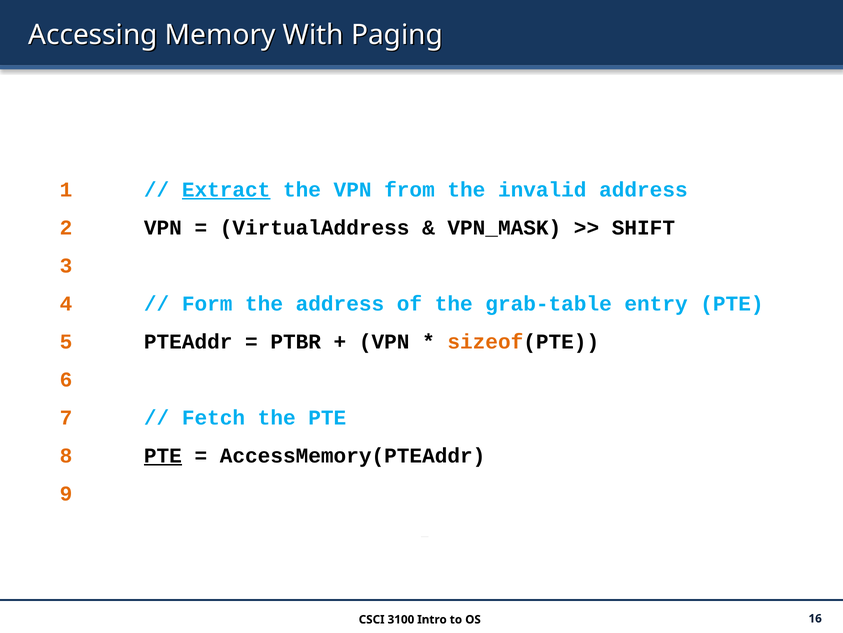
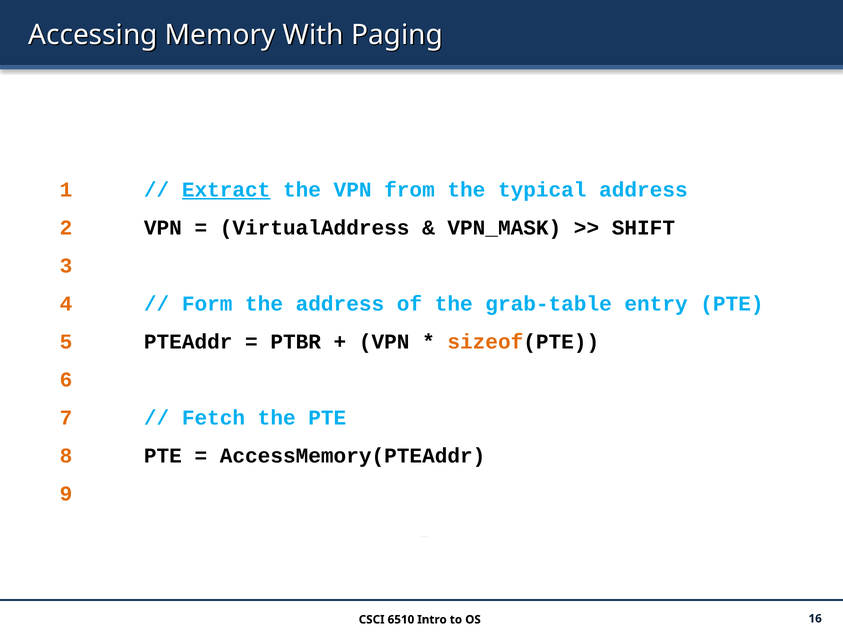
invalid: invalid -> typical
PTE at (163, 455) underline: present -> none
3100: 3100 -> 6510
